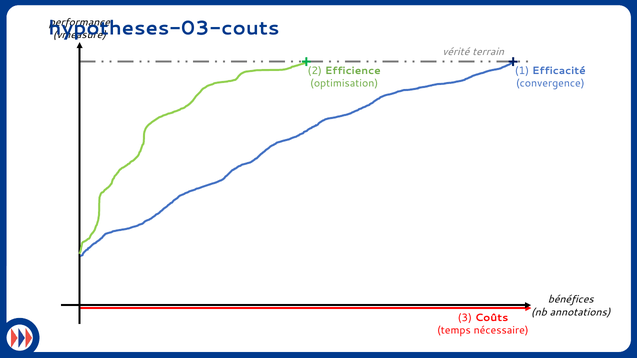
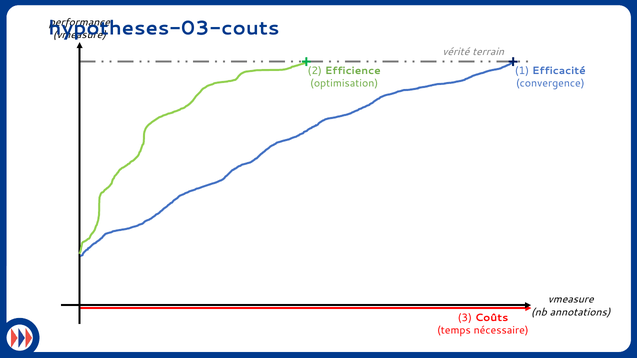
bénéfices at (571, 300): bénéfices -> vmeasure
